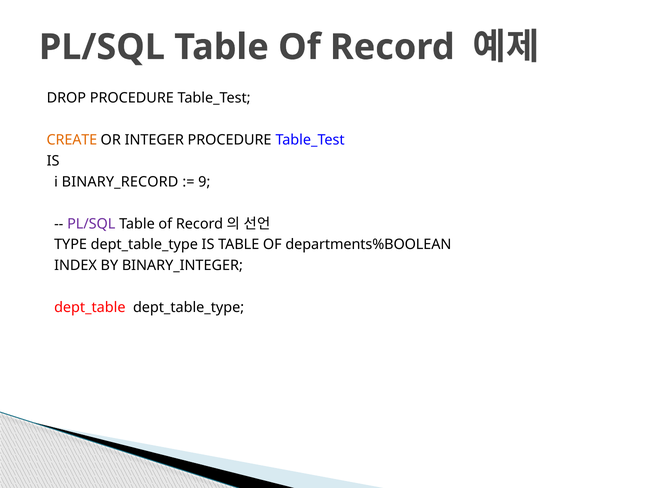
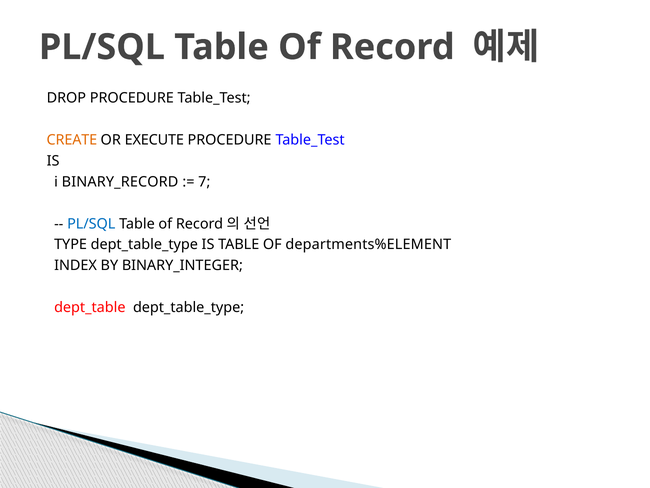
INTEGER: INTEGER -> EXECUTE
9: 9 -> 7
PL/SQL at (91, 224) colour: purple -> blue
departments%BOOLEAN: departments%BOOLEAN -> departments%ELEMENT
